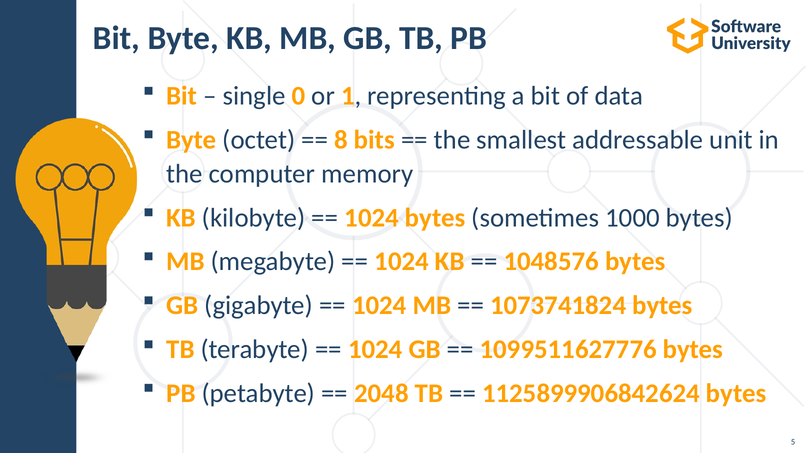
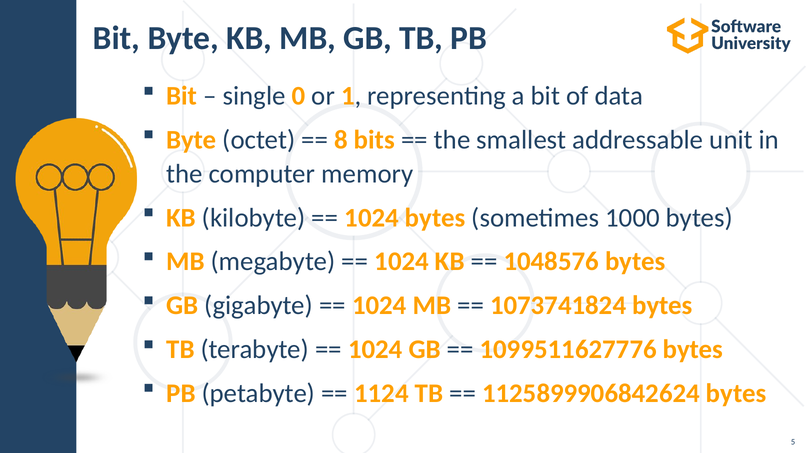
2048: 2048 -> 1124
